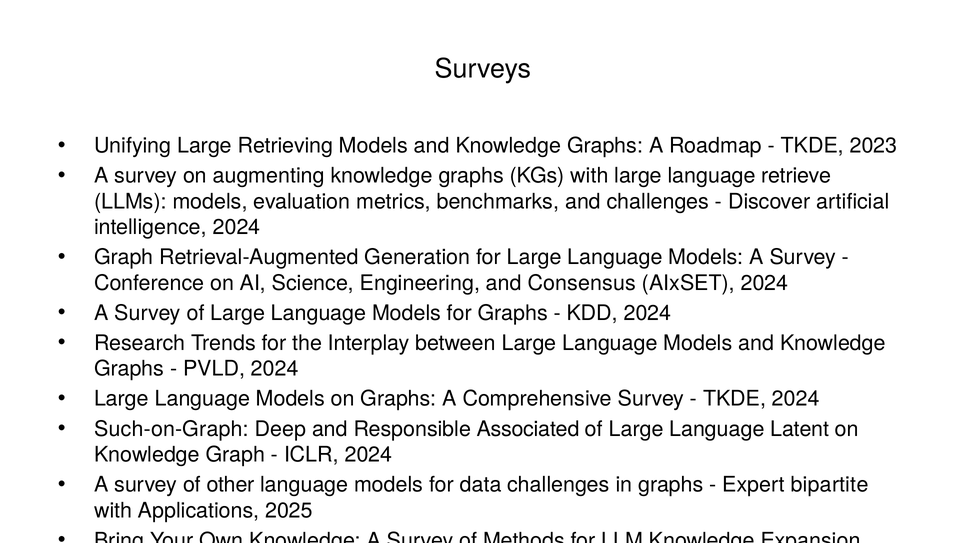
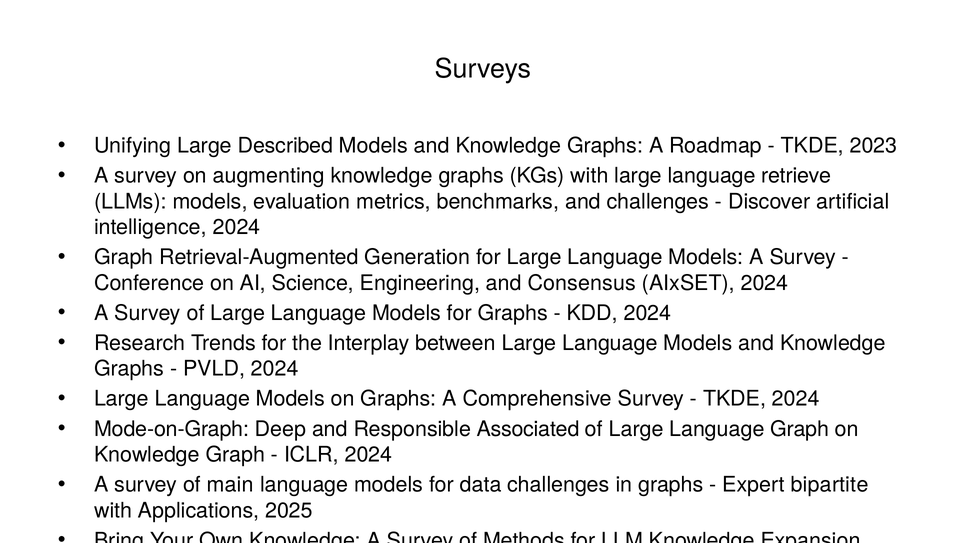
Retrieving: Retrieving -> Described
Such-on-Graph: Such-on-Graph -> Mode-on-Graph
Language Latent: Latent -> Graph
other: other -> main
